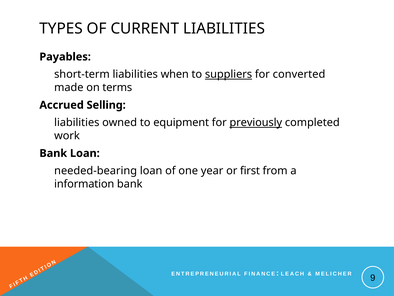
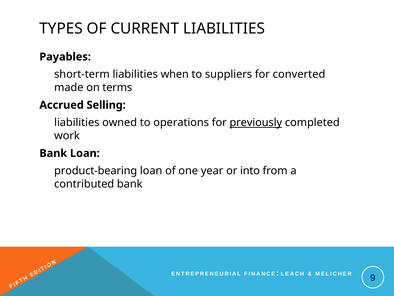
suppliers underline: present -> none
equipment: equipment -> operations
needed-bearing: needed-bearing -> product-bearing
first: first -> into
information: information -> contributed
